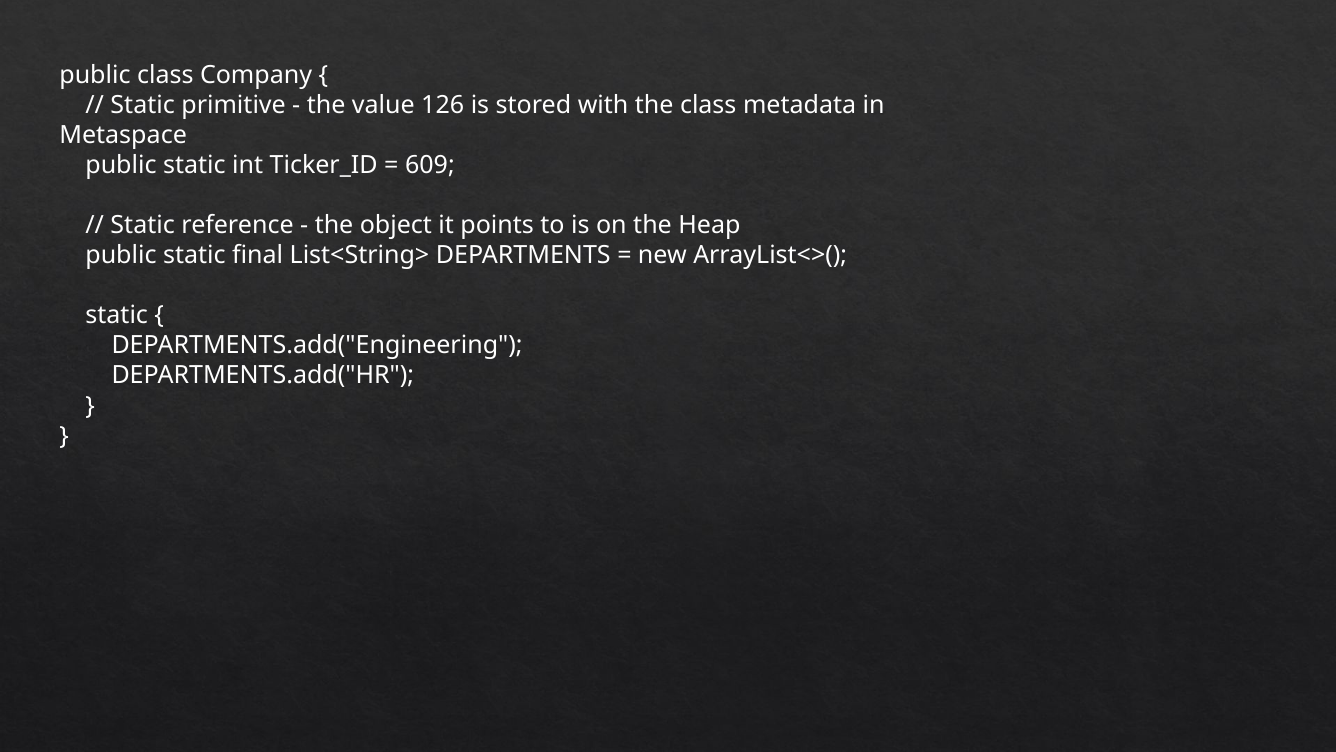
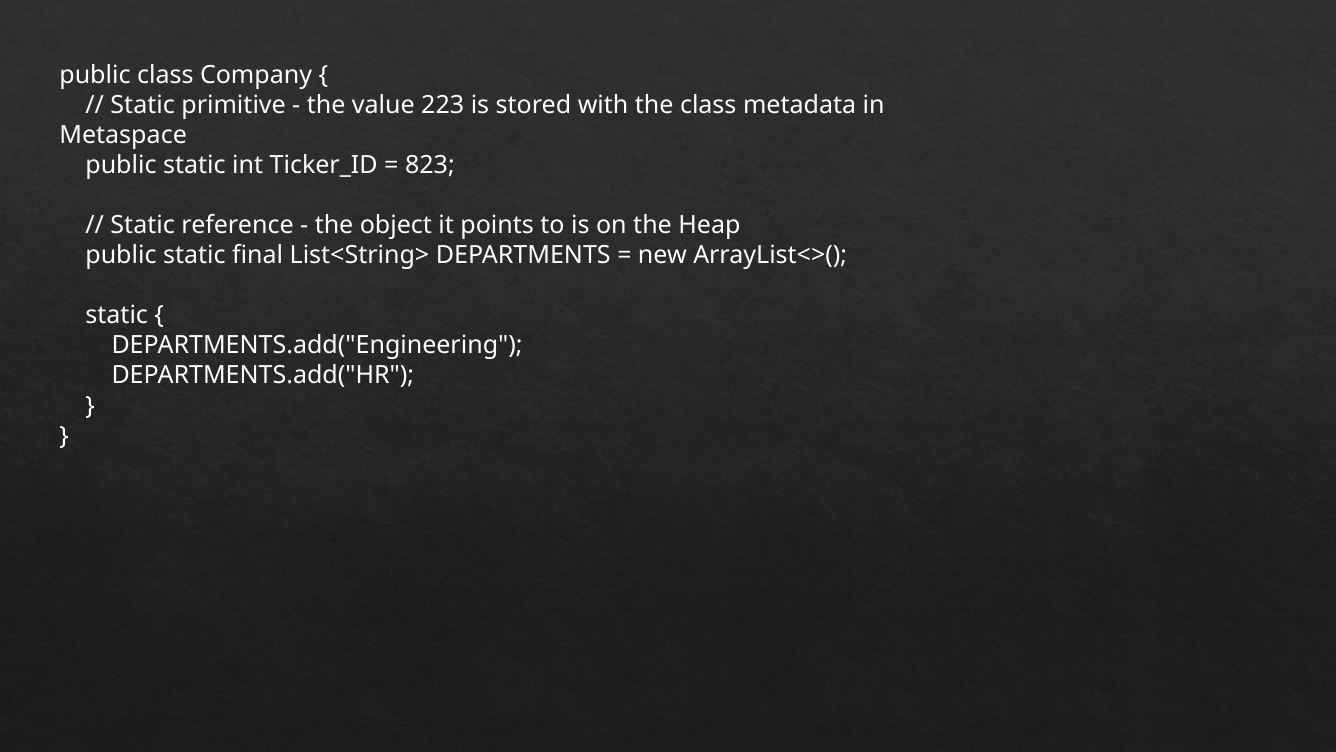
126: 126 -> 223
609: 609 -> 823
